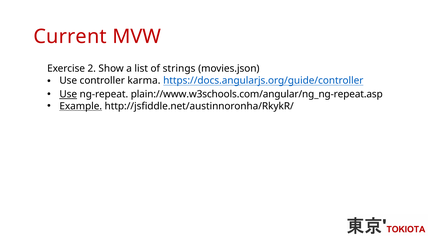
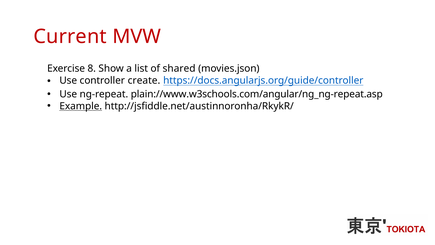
2: 2 -> 8
strings: strings -> shared
karma: karma -> create
Use at (68, 94) underline: present -> none
